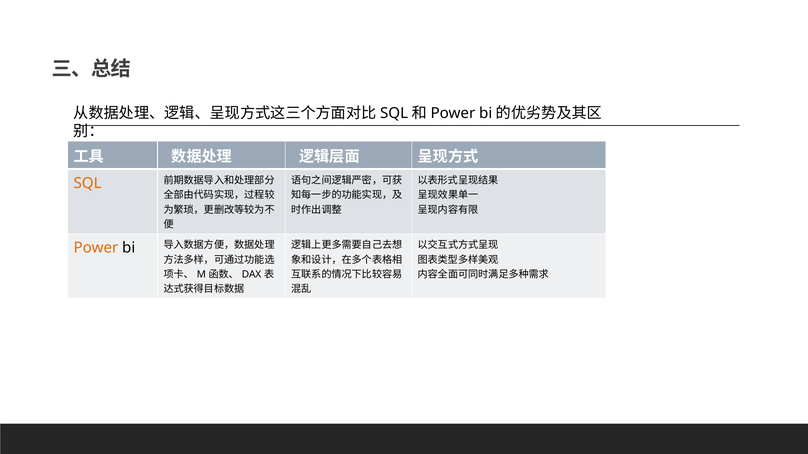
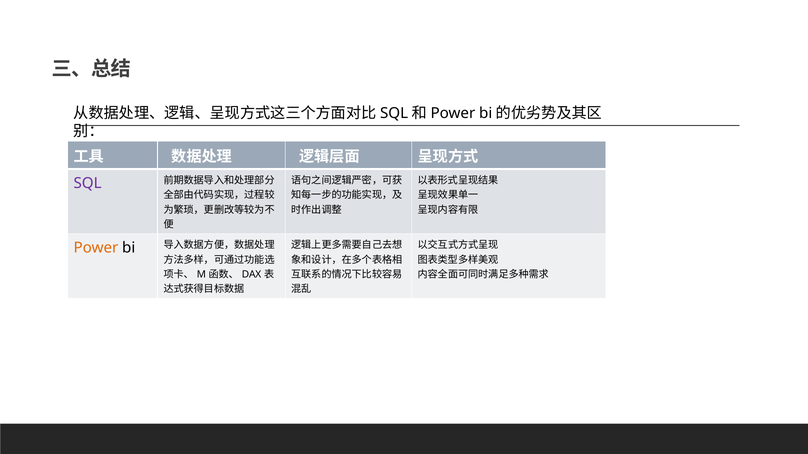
SQL colour: orange -> purple
